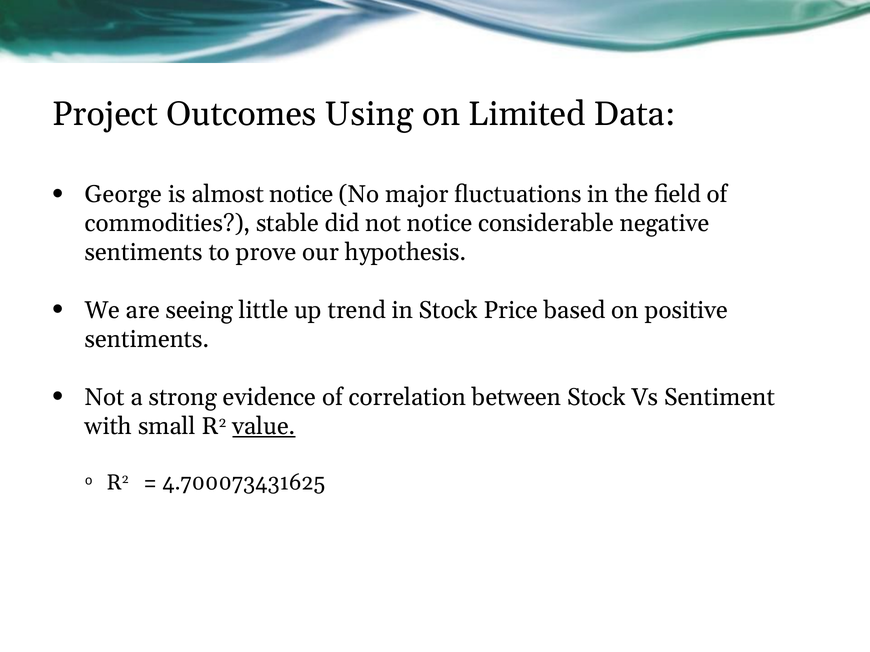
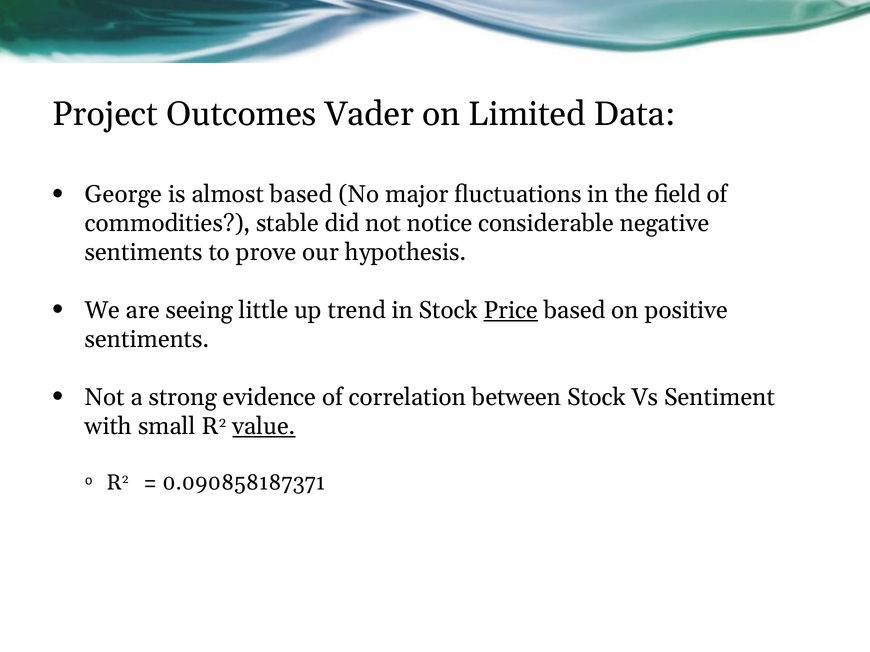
Using: Using -> Vader
almost notice: notice -> based
Price underline: none -> present
4.700073431625: 4.700073431625 -> 0.090858187371
